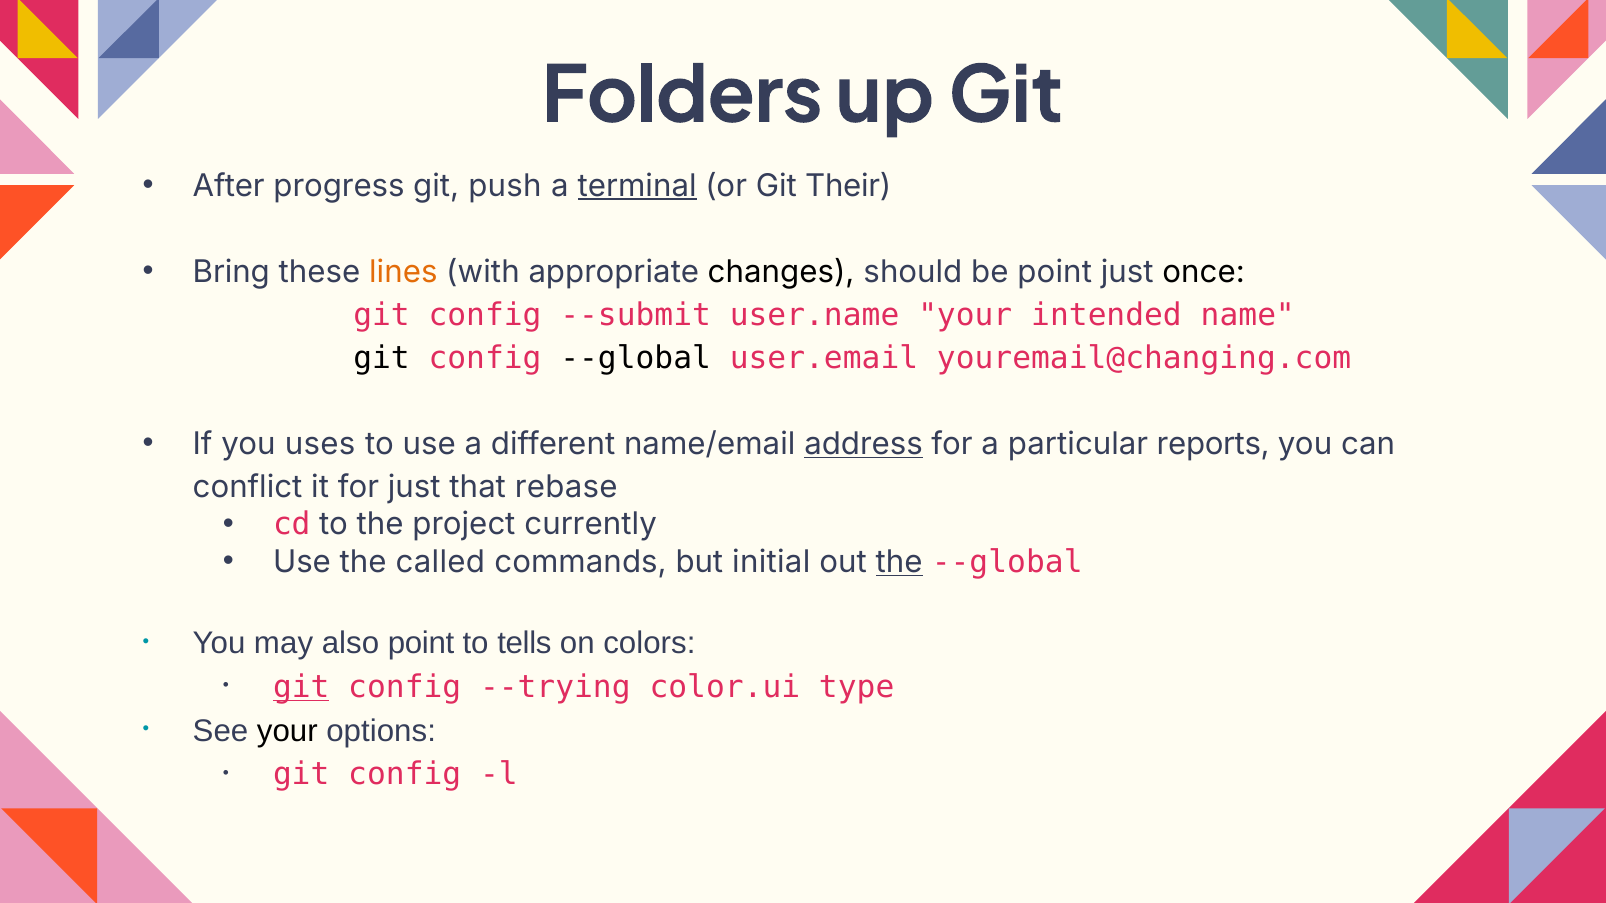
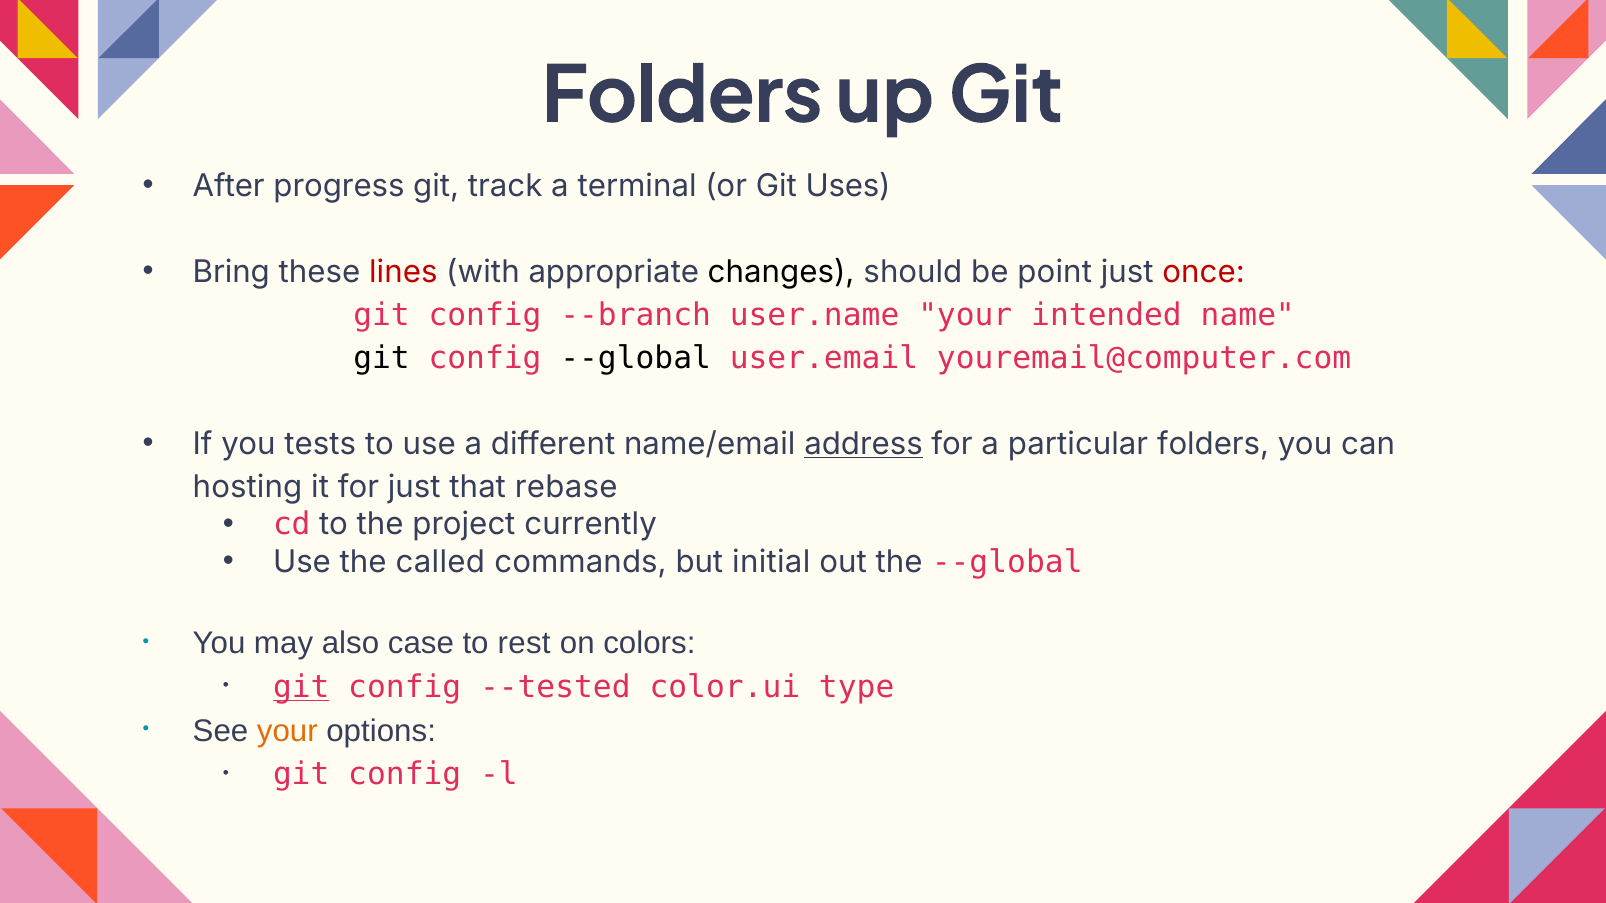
push: push -> track
terminal underline: present -> none
Their: Their -> Uses
lines colour: orange -> red
once colour: black -> red
--submit: --submit -> --branch
youremail@changing.com: youremail@changing.com -> youremail@computer.com
uses: uses -> tests
particular reports: reports -> folders
conflict: conflict -> hosting
the at (899, 562) underline: present -> none
also point: point -> case
tells: tells -> rest
--trying: --trying -> --tested
your at (287, 731) colour: black -> orange
